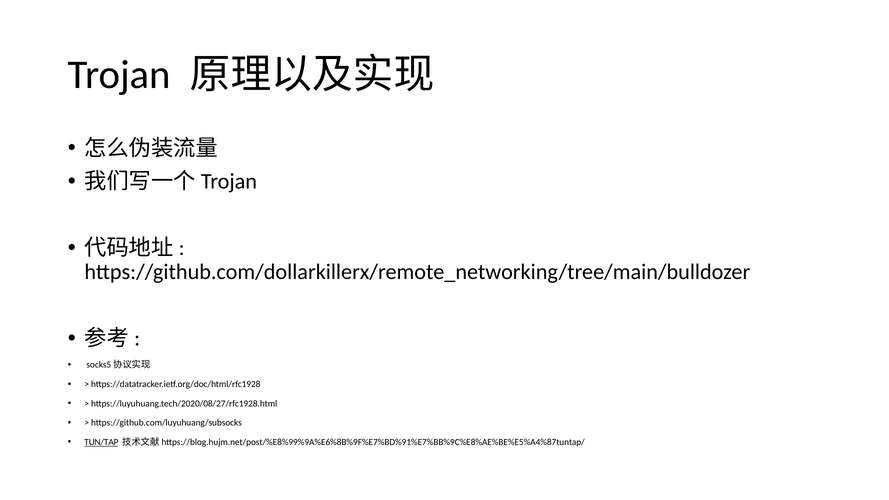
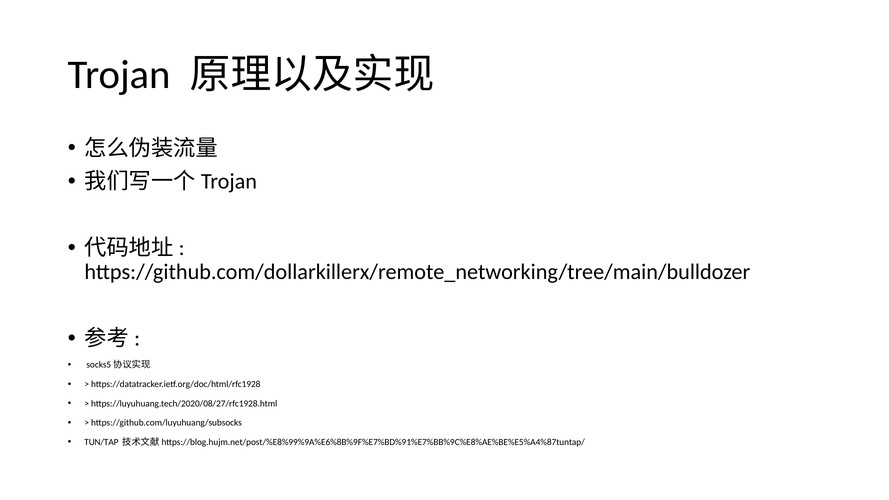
TUN/TAP underline: present -> none
